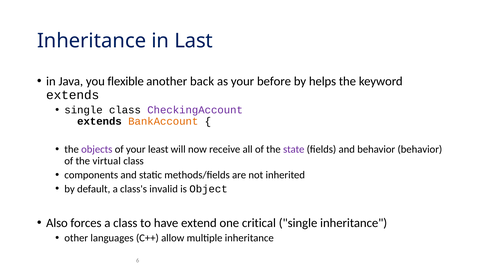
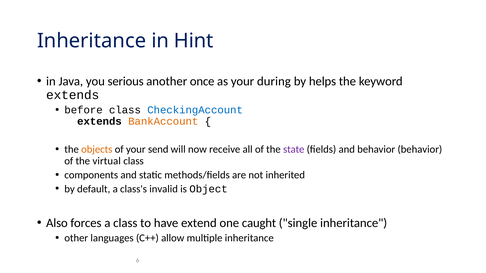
Last: Last -> Hint
flexible: flexible -> serious
back: back -> once
before: before -> during
single at (84, 110): single -> before
CheckingAccount colour: purple -> blue
objects colour: purple -> orange
least: least -> send
critical: critical -> caught
